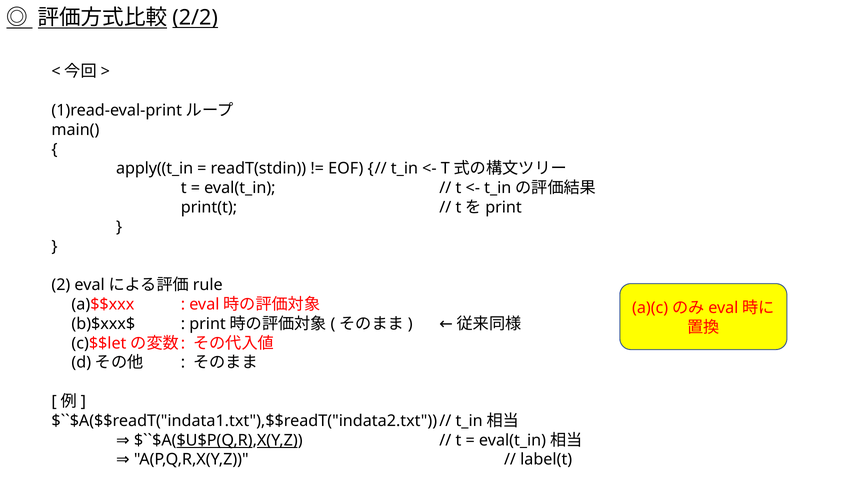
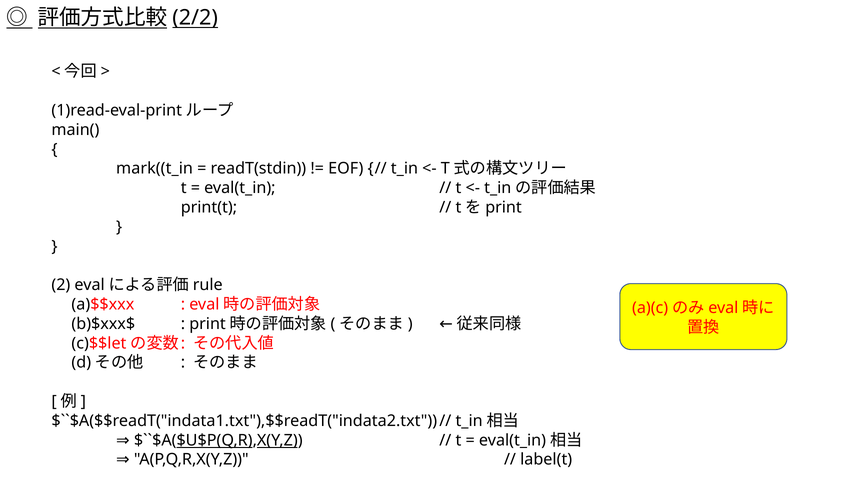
apply((t_in: apply((t_in -> mark((t_in
